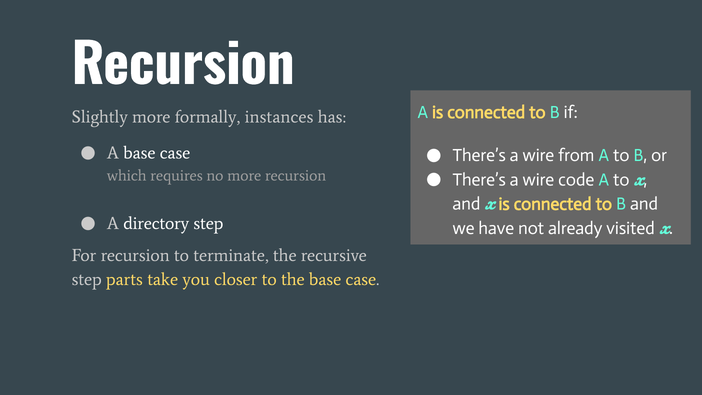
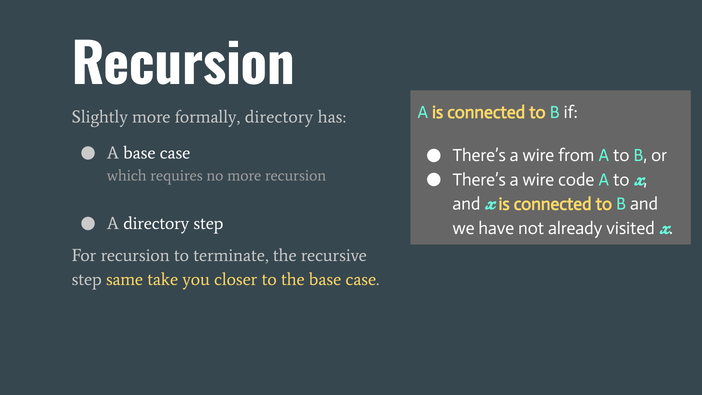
formally instances: instances -> directory
parts: parts -> same
